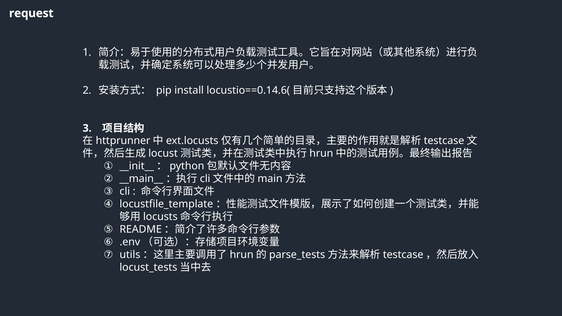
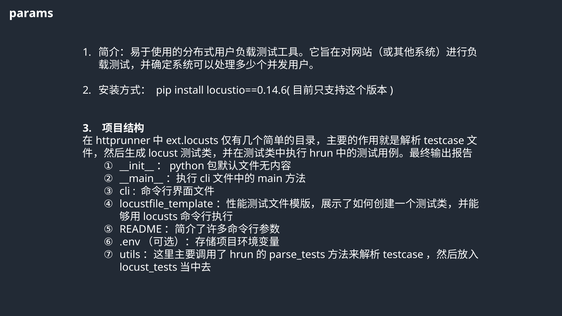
request: request -> params
